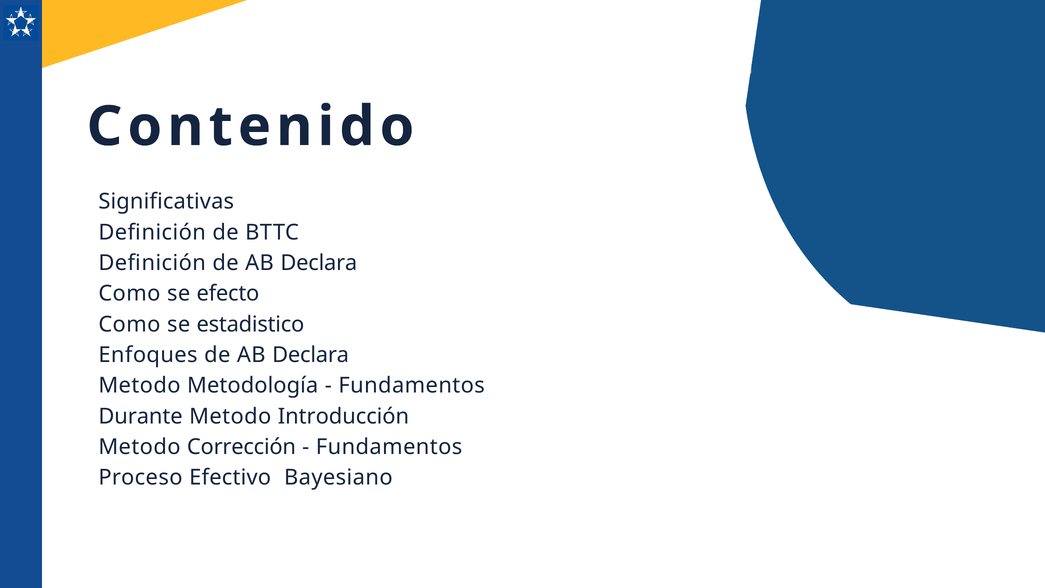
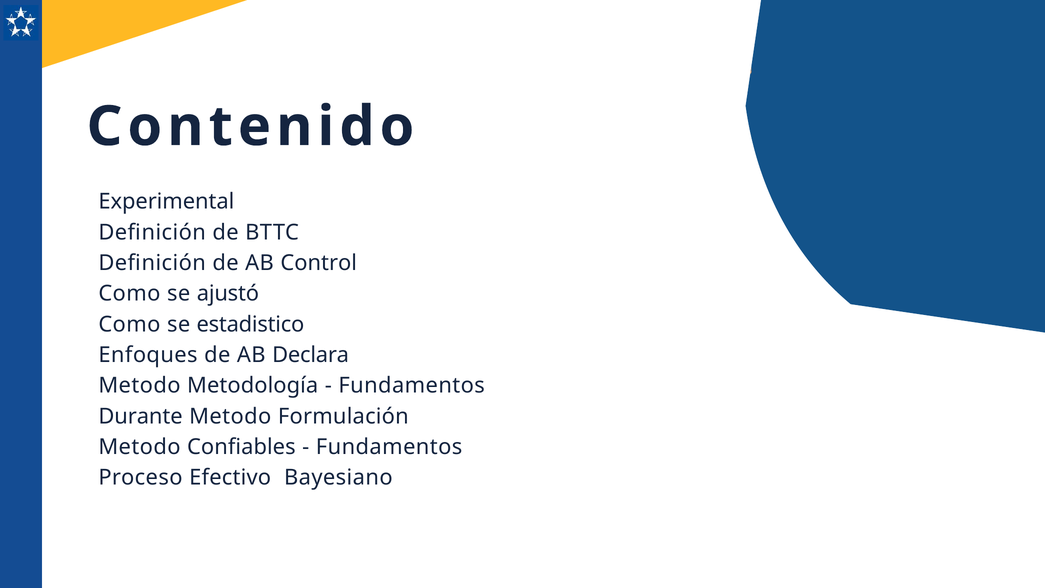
Significativas: Significativas -> Experimental
Definición de AB Declara: Declara -> Control
efecto: efecto -> ajustó
Introducción: Introducción -> Formulación
Corrección: Corrección -> Confiables
